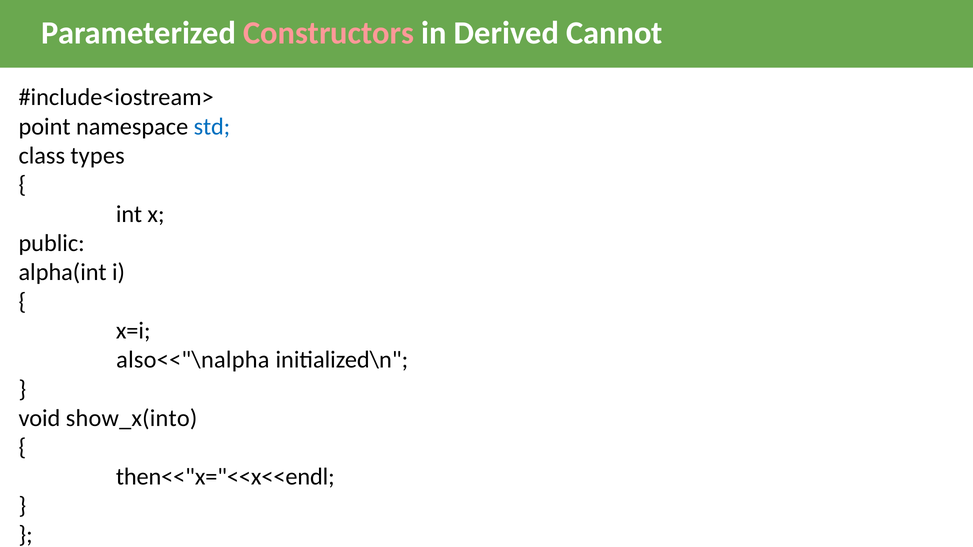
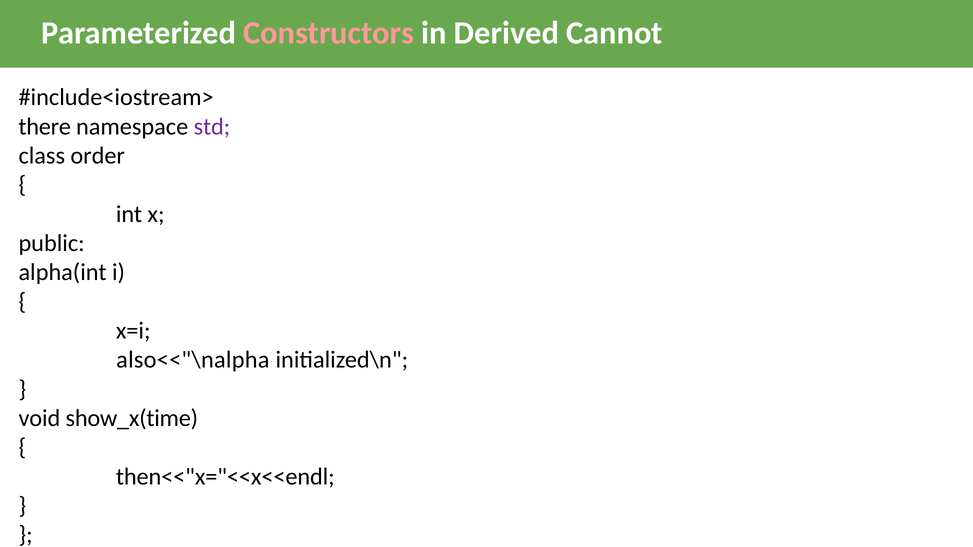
point: point -> there
std colour: blue -> purple
types: types -> order
show_x(into: show_x(into -> show_x(time
